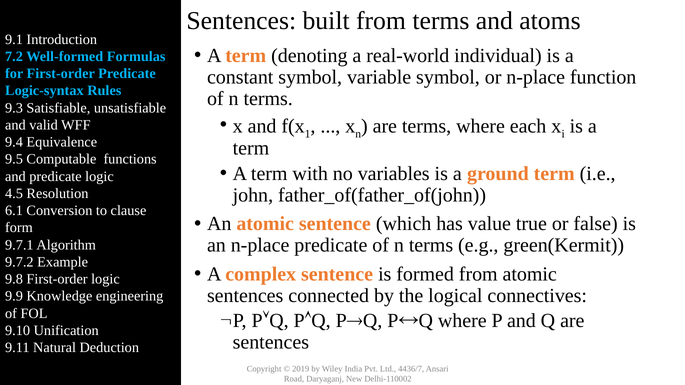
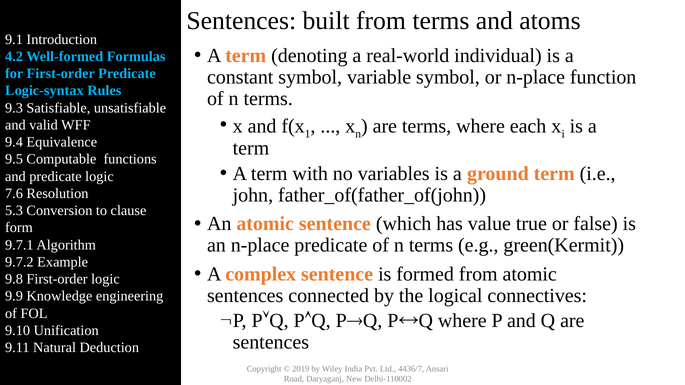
7.2: 7.2 -> 4.2
4.5: 4.5 -> 7.6
6.1: 6.1 -> 5.3
